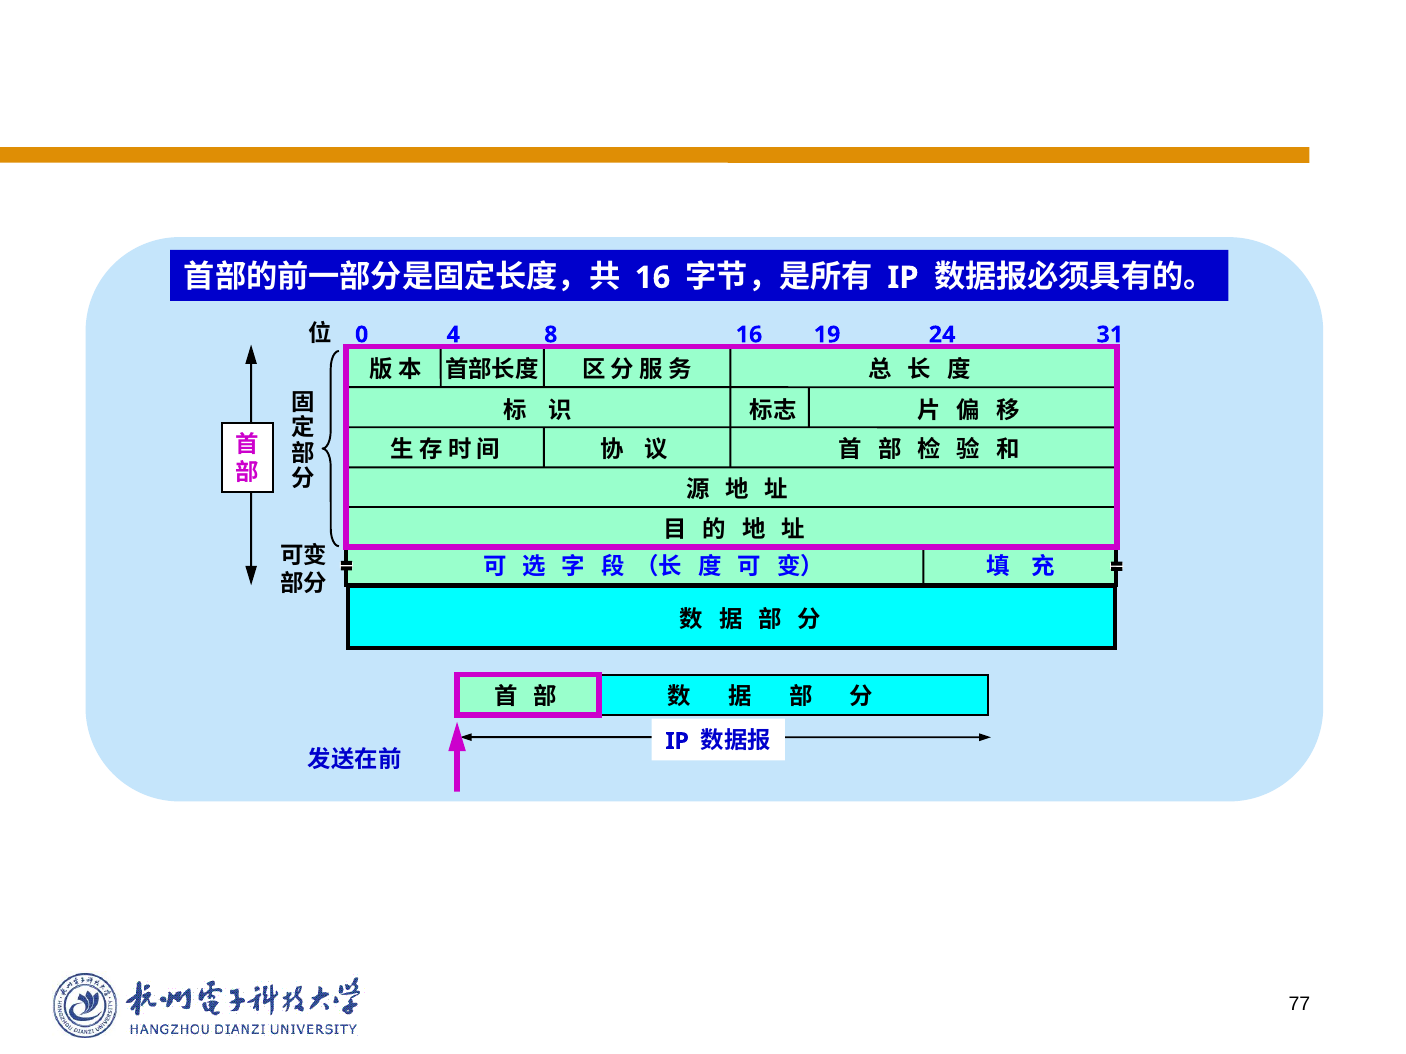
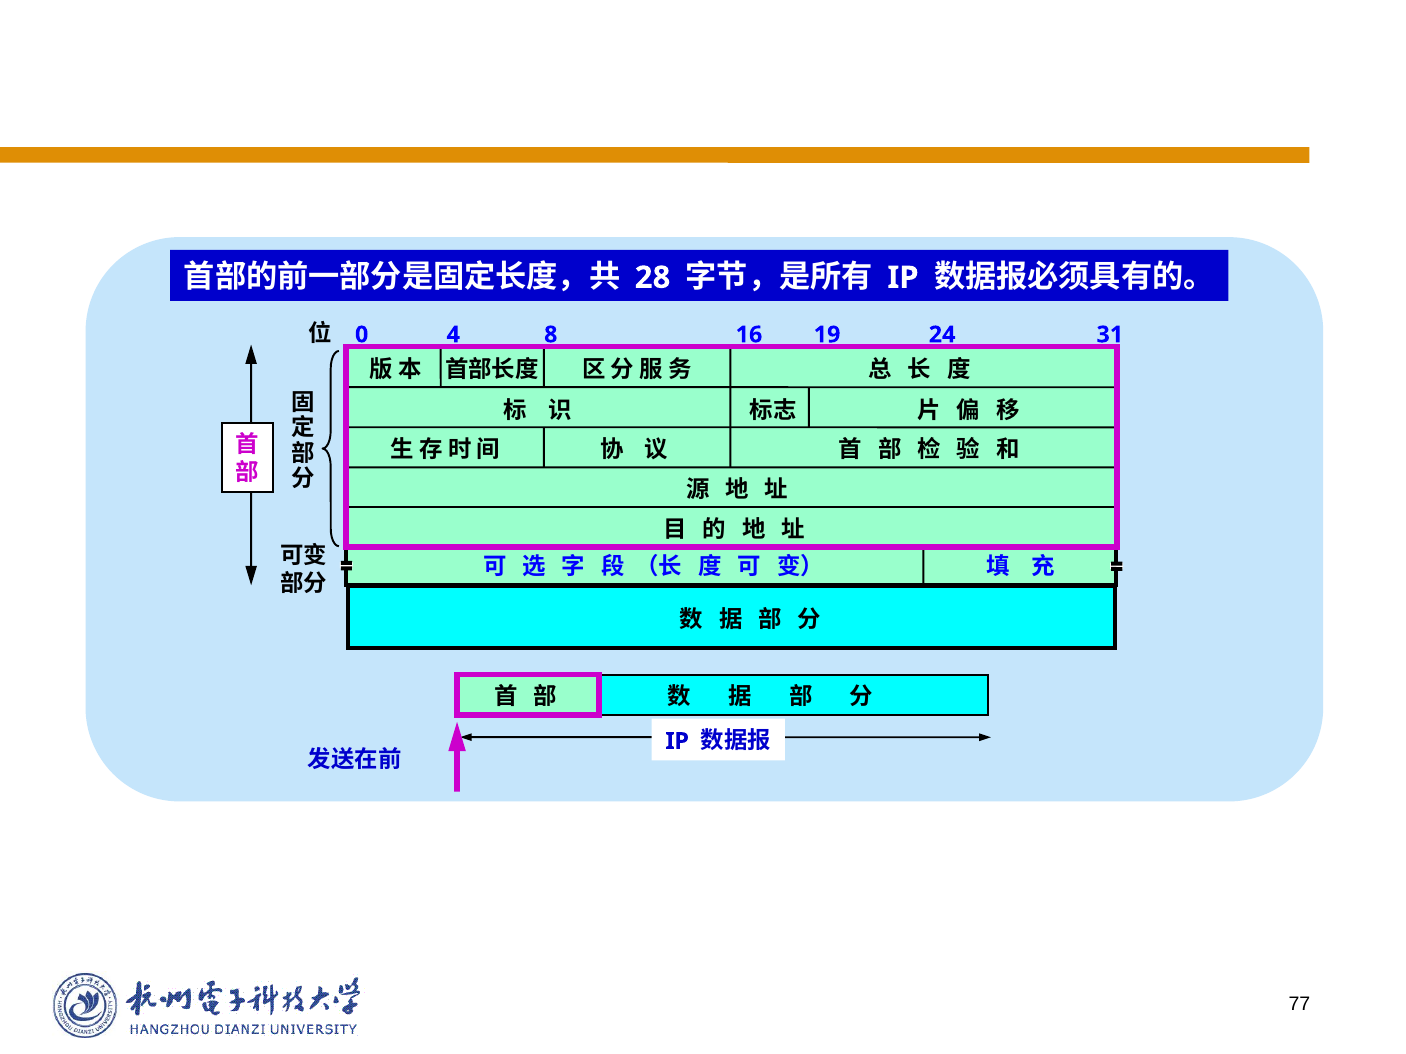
16 at (653, 278): 16 -> 28
